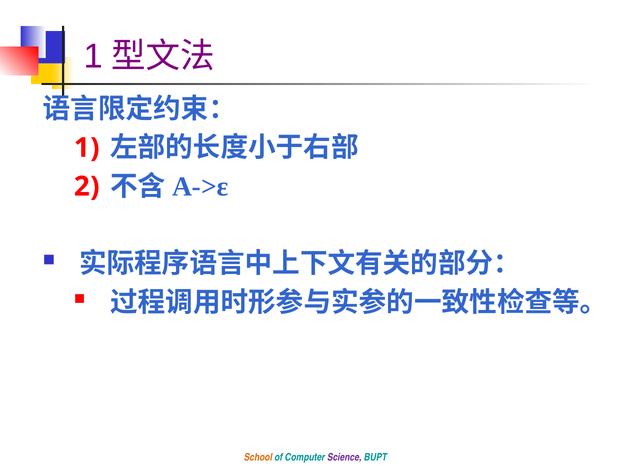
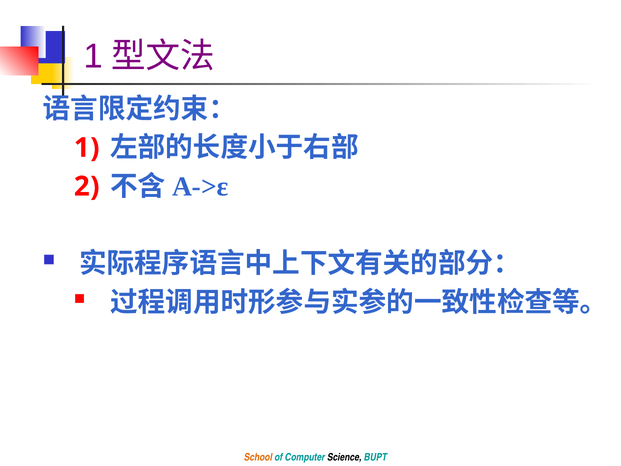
Science colour: purple -> black
